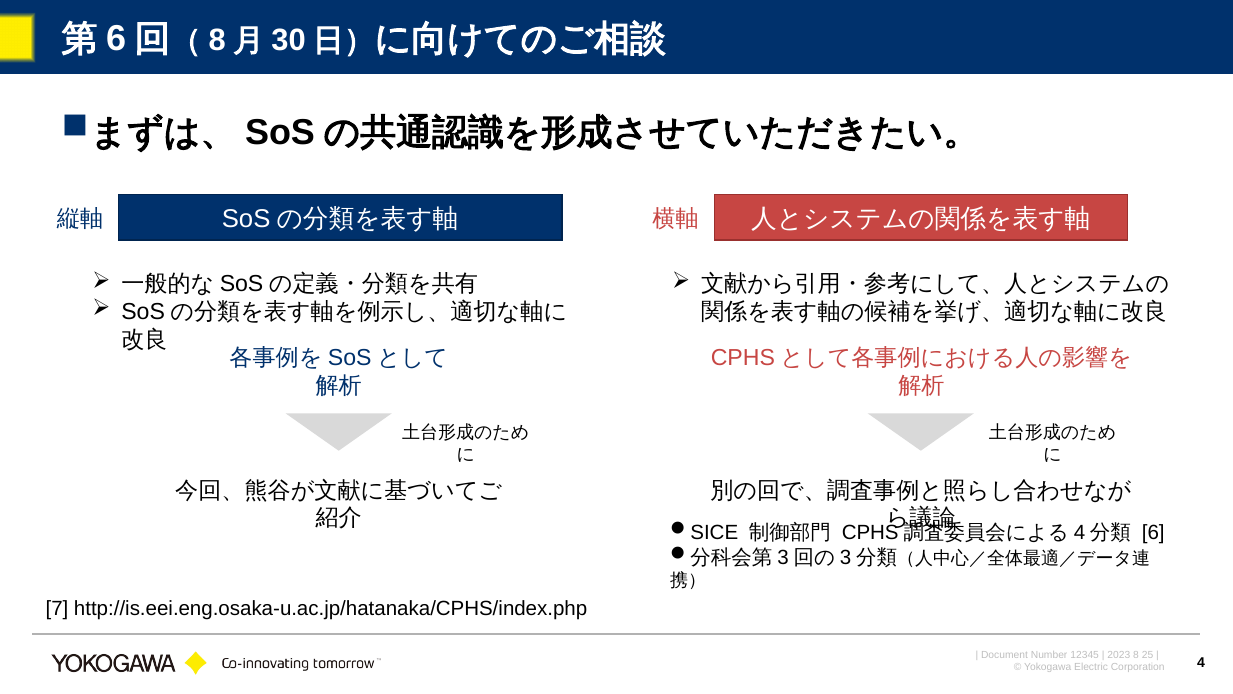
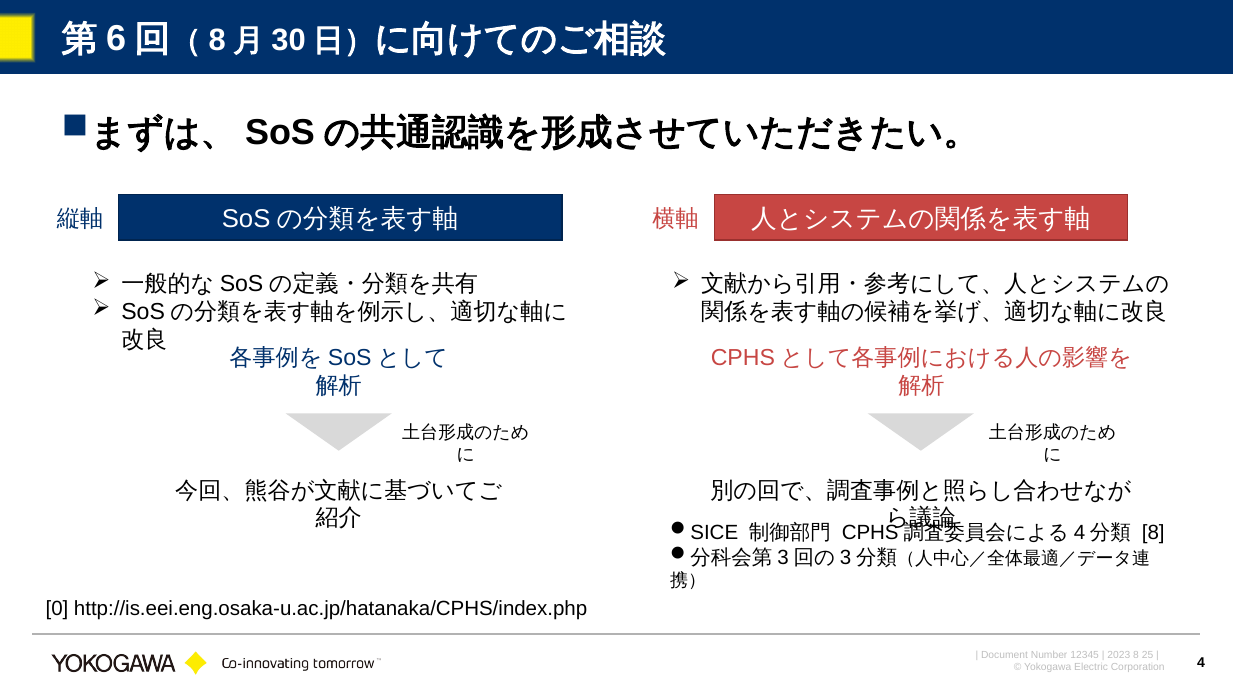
6 at (1153, 532): 6 -> 8
7: 7 -> 0
